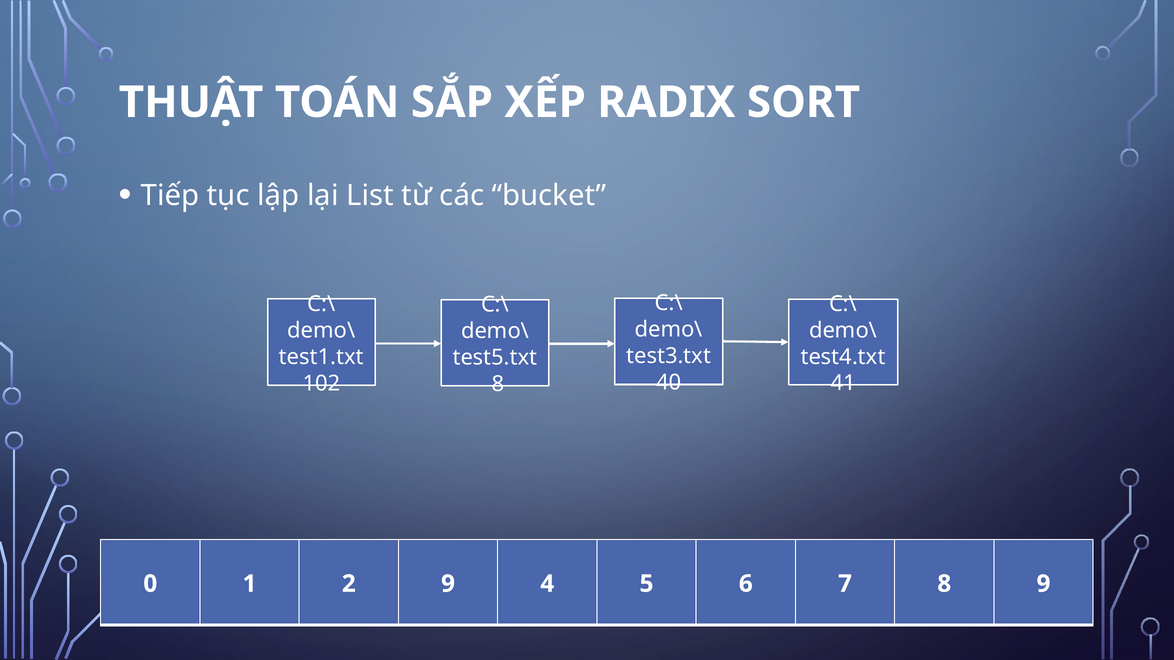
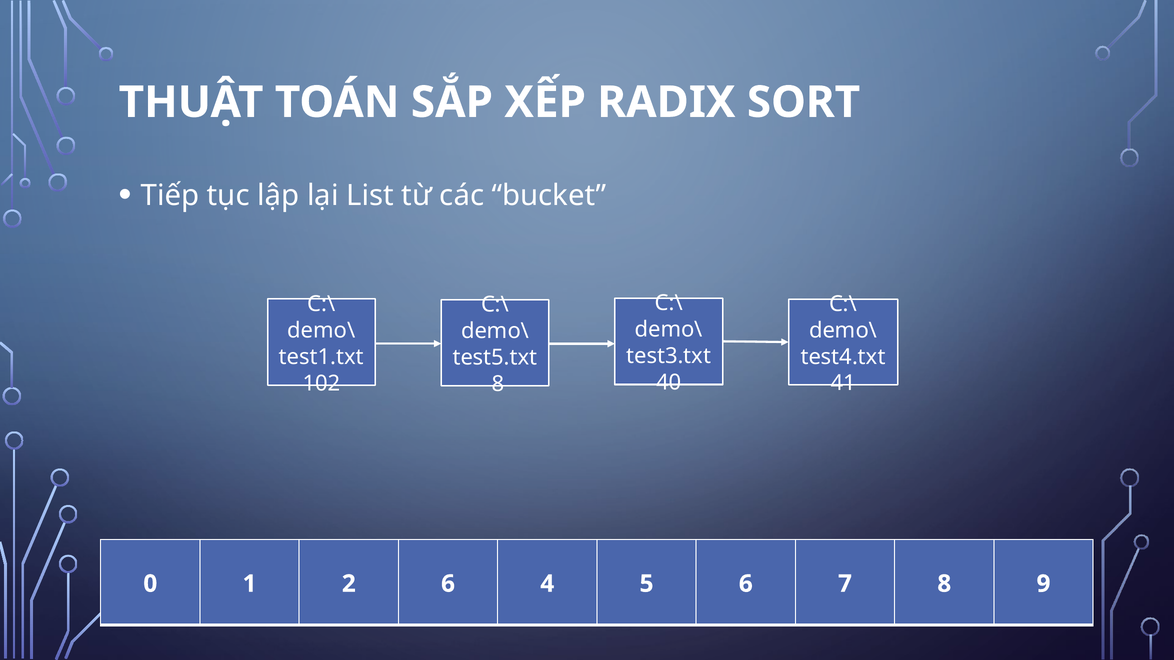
2 9: 9 -> 6
